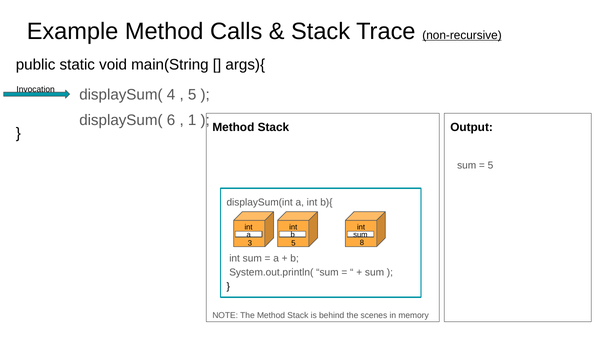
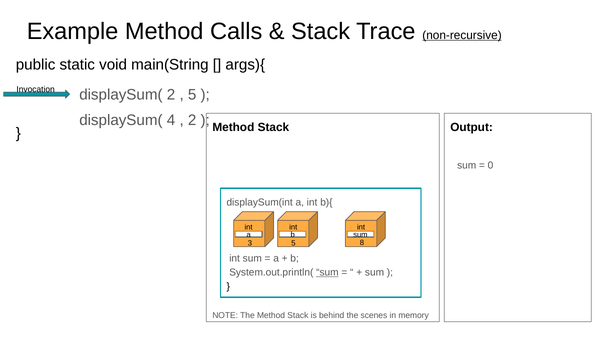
displaySum( 4: 4 -> 2
6: 6 -> 4
1 at (192, 120): 1 -> 2
5 at (490, 165): 5 -> 0
sum at (327, 272) underline: none -> present
